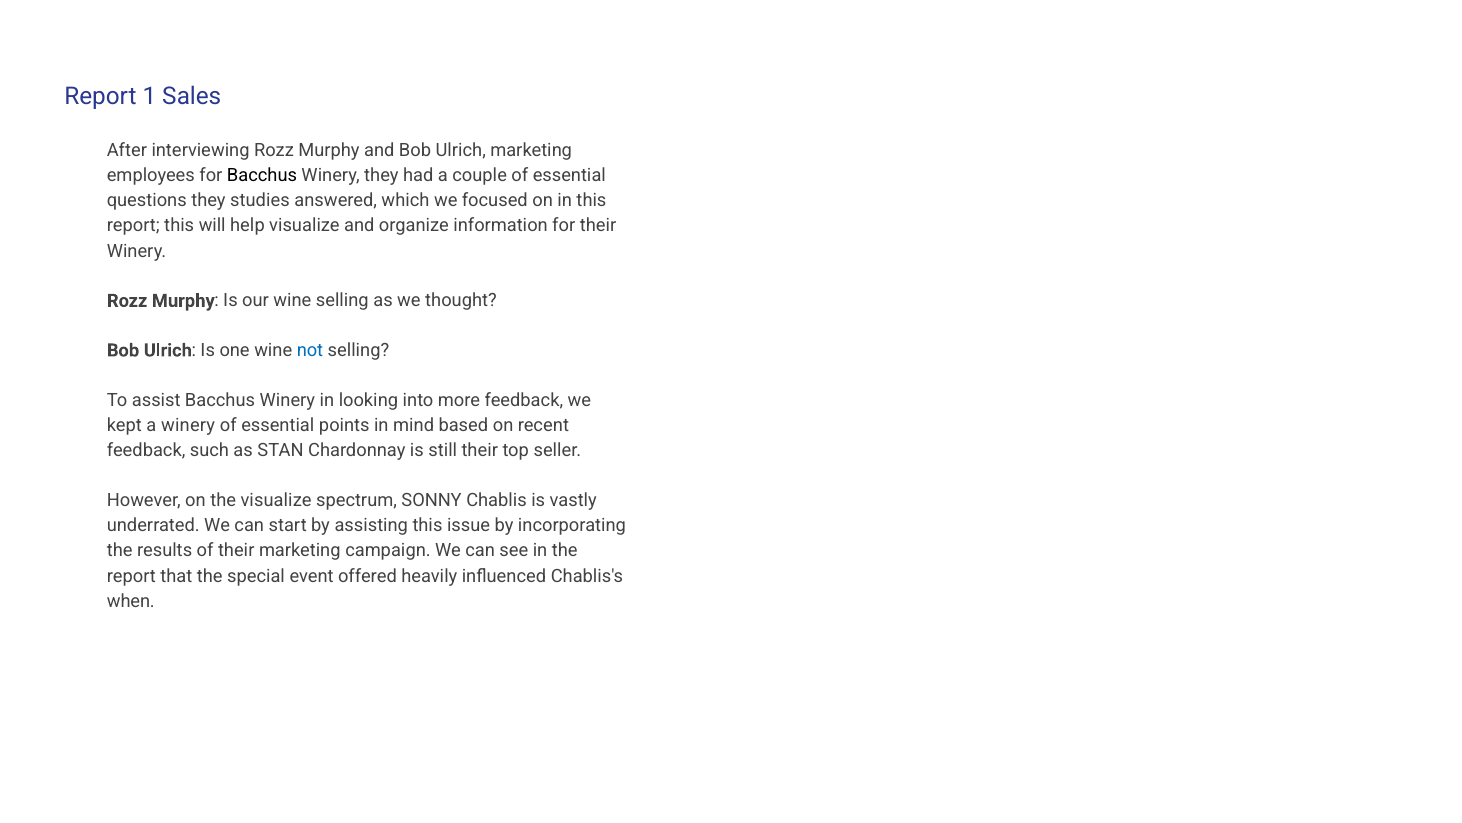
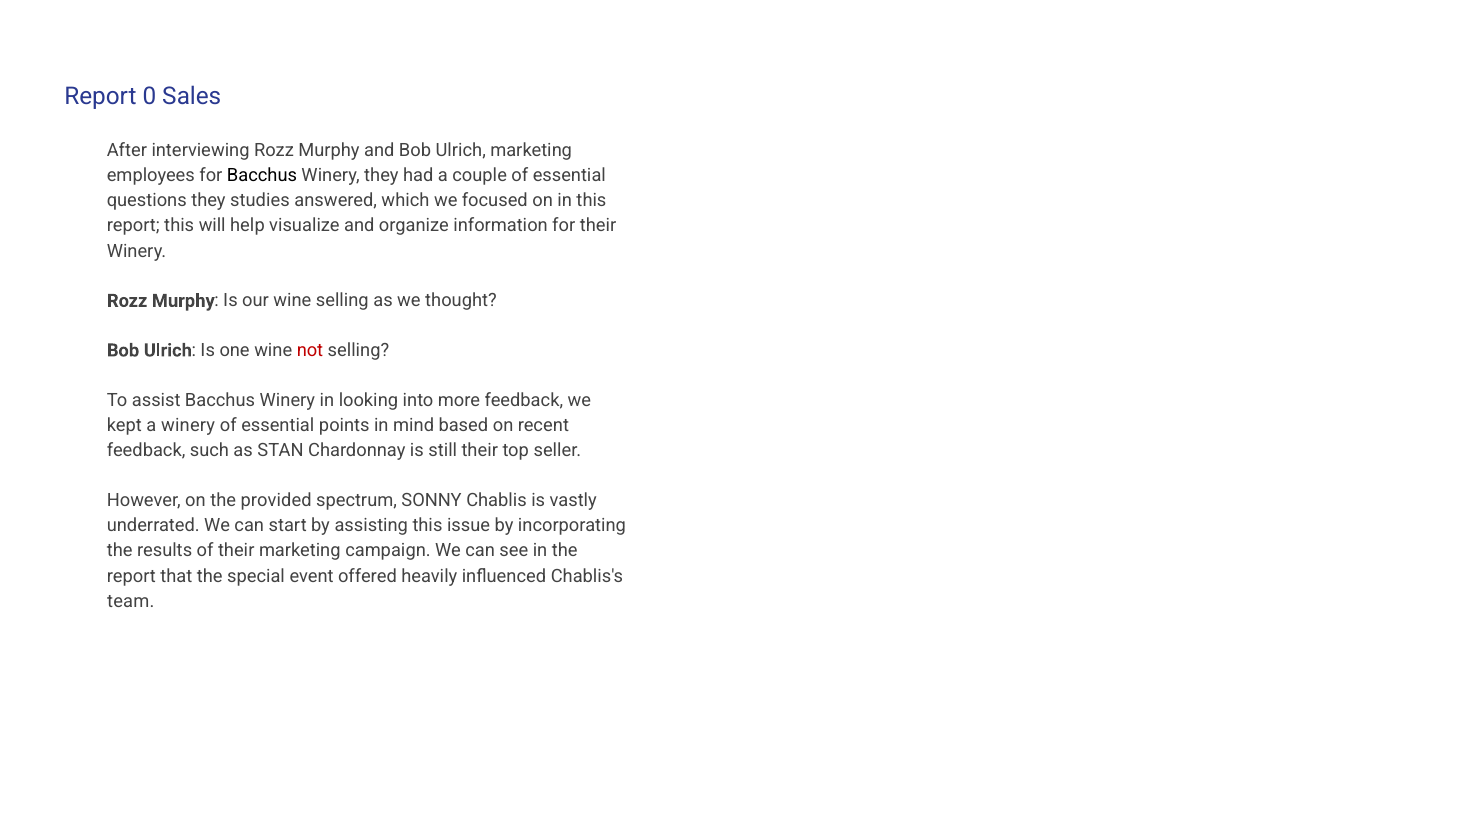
1: 1 -> 0
not colour: blue -> red
the visualize: visualize -> provided
when: when -> team
